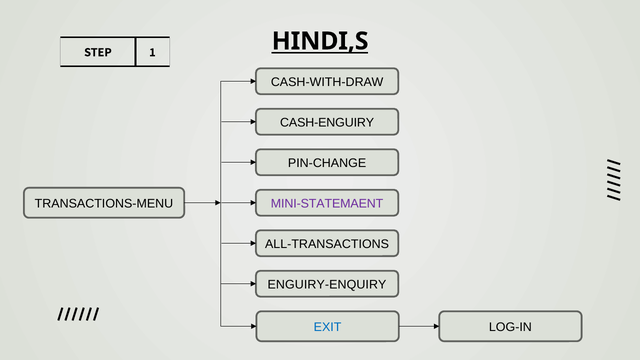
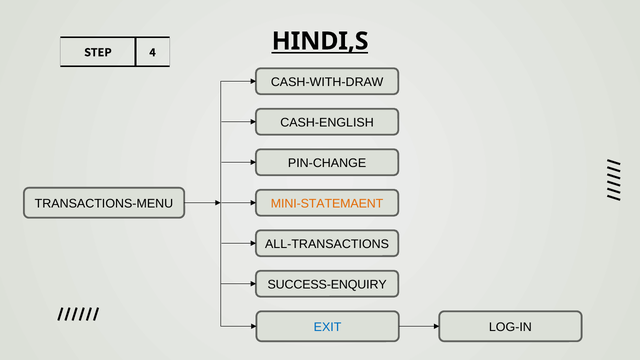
1: 1 -> 4
CASH-ENGUIRY: CASH-ENGUIRY -> CASH-ENGLISH
MINI-STATEMAENT colour: purple -> orange
ENGUIRY-ENQUIRY: ENGUIRY-ENQUIRY -> SUCCESS-ENQUIRY
